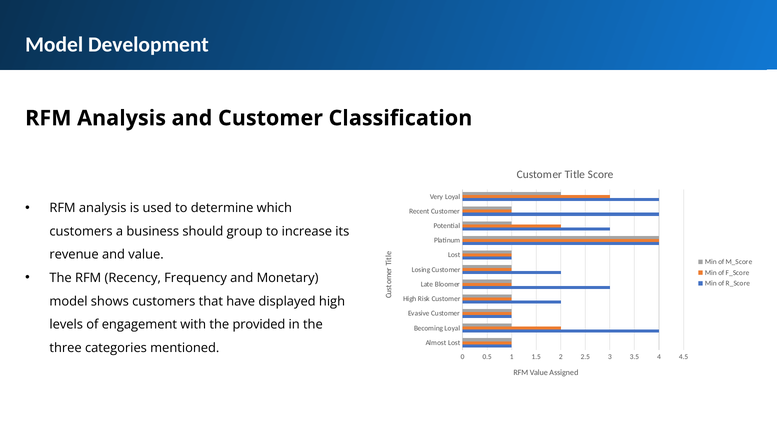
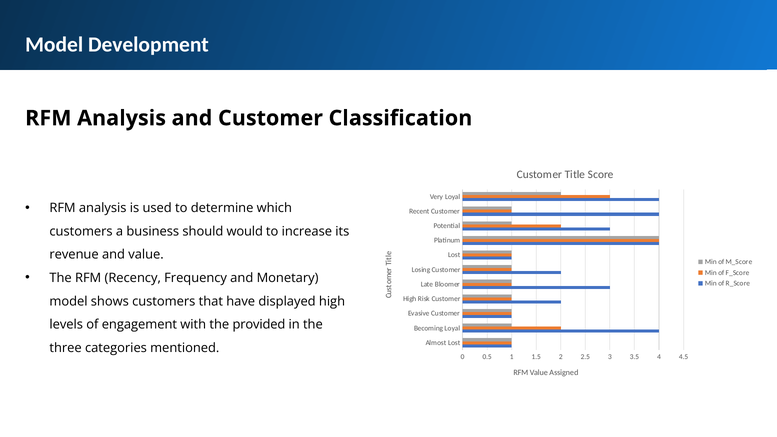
group: group -> would
